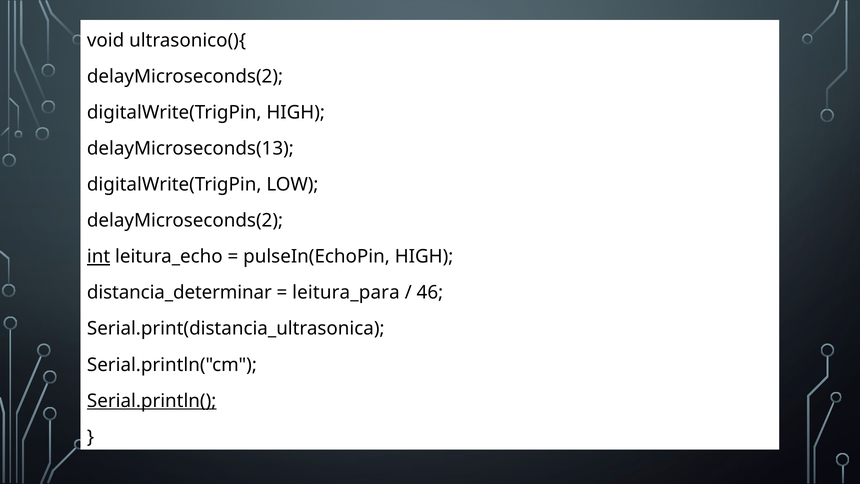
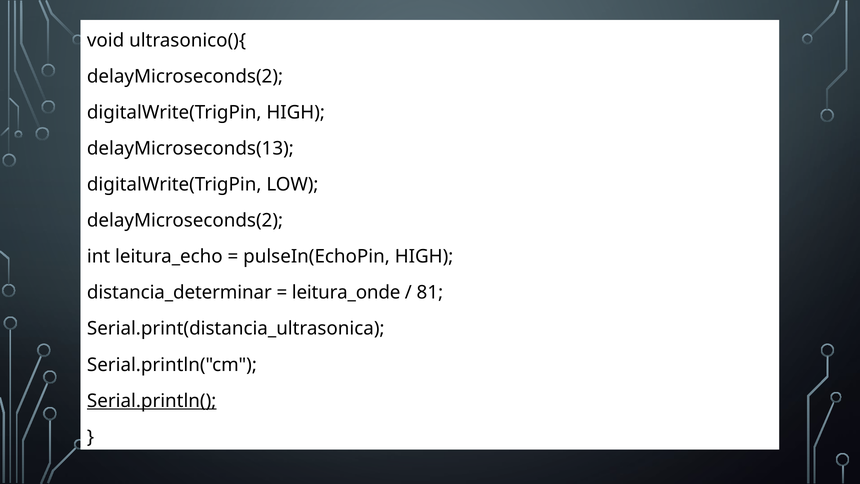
int underline: present -> none
leitura_para: leitura_para -> leitura_onde
46: 46 -> 81
